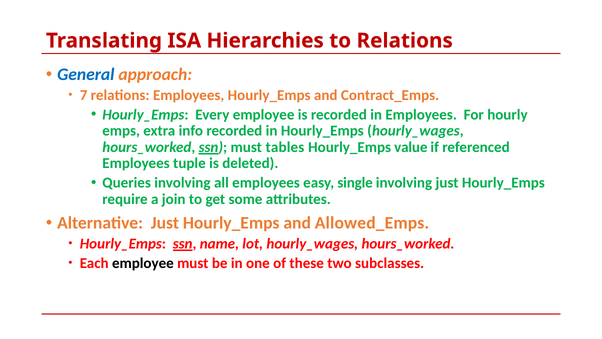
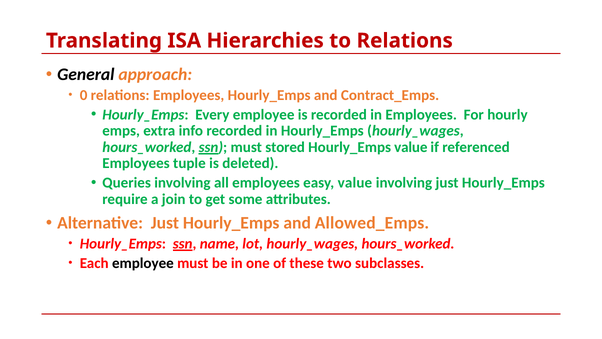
General colour: blue -> black
7: 7 -> 0
tables: tables -> stored
easy single: single -> value
